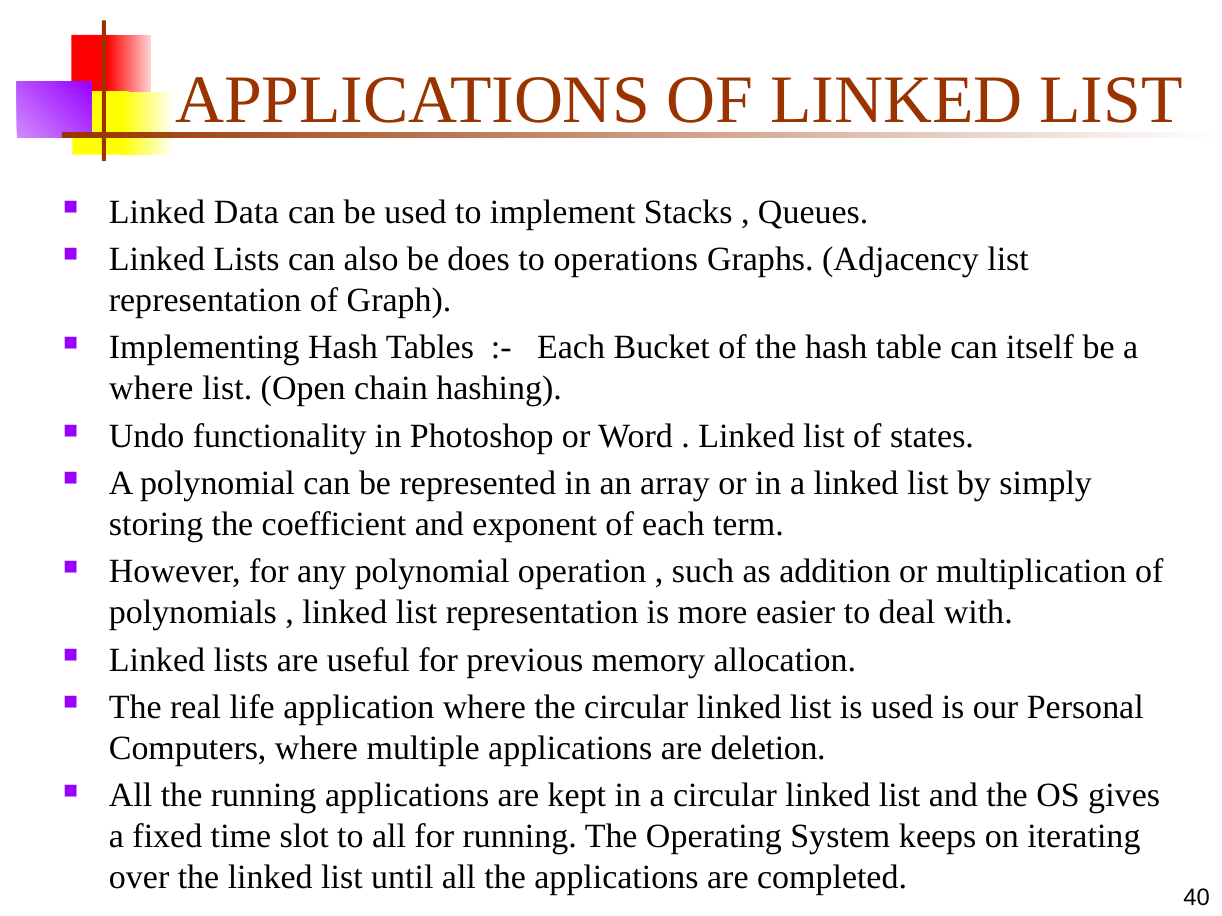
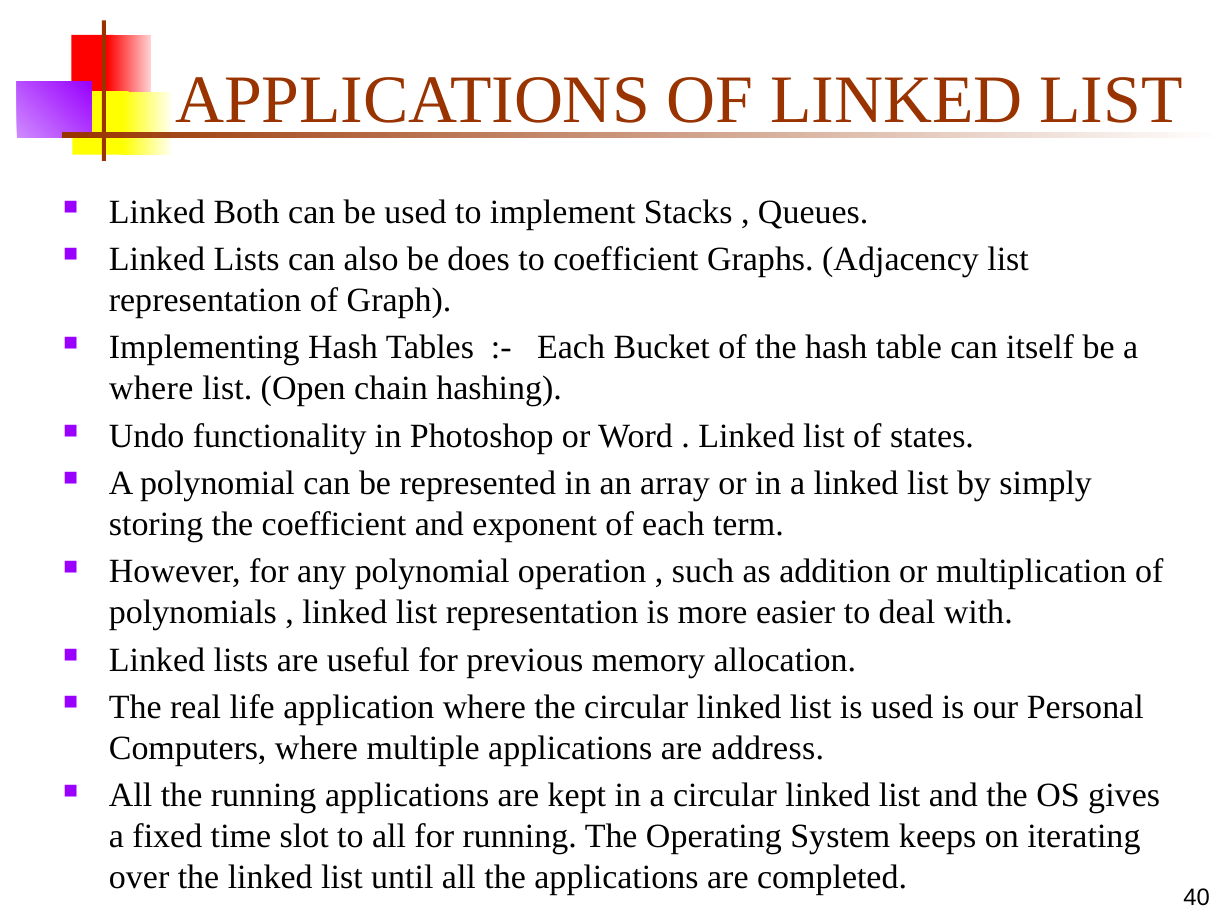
Data: Data -> Both
to operations: operations -> coefficient
deletion: deletion -> address
